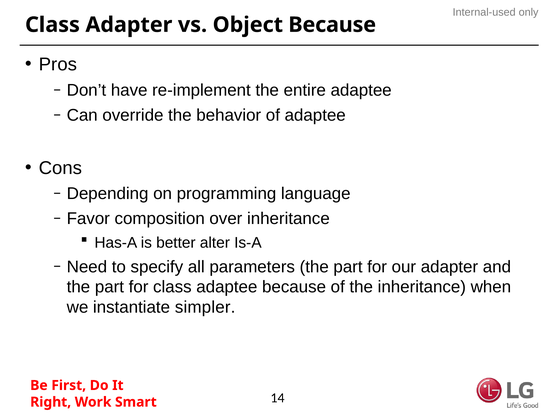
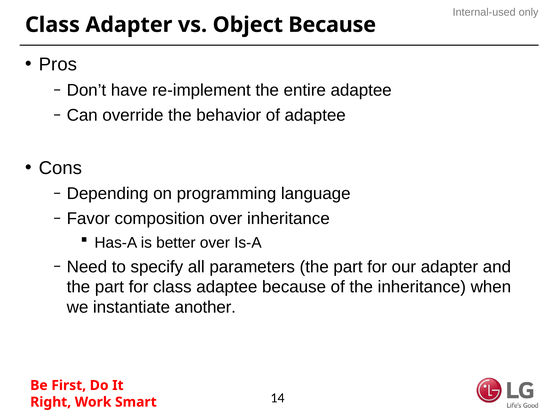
better alter: alter -> over
simpler: simpler -> another
